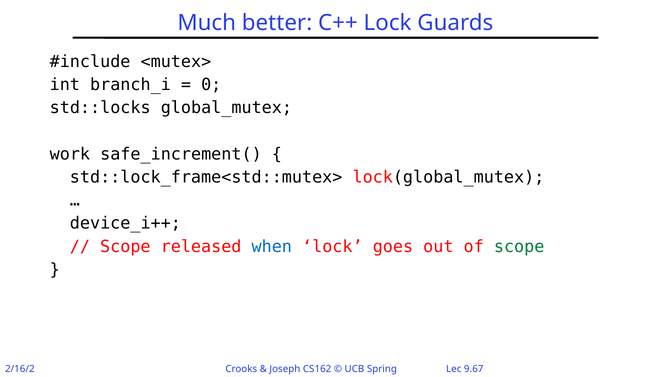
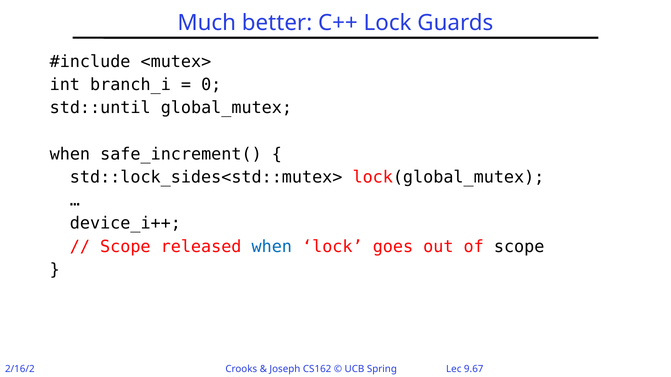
std::locks: std::locks -> std::until
work at (70, 154): work -> when
std::lock_frame<std::mutex>: std::lock_frame<std::mutex> -> std::lock_sides<std::mutex>
scope at (519, 247) colour: green -> black
